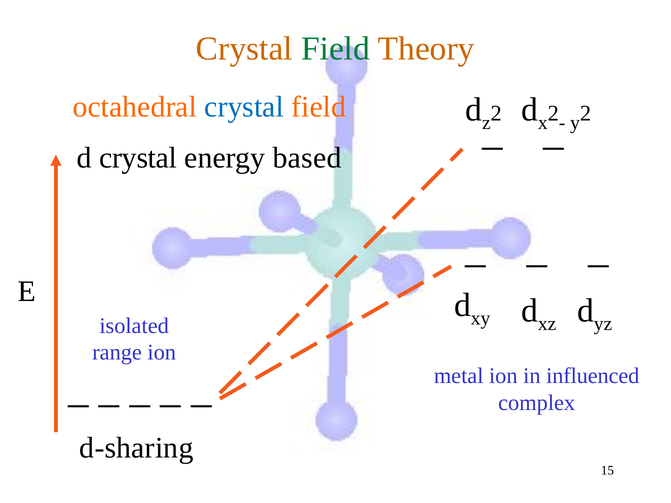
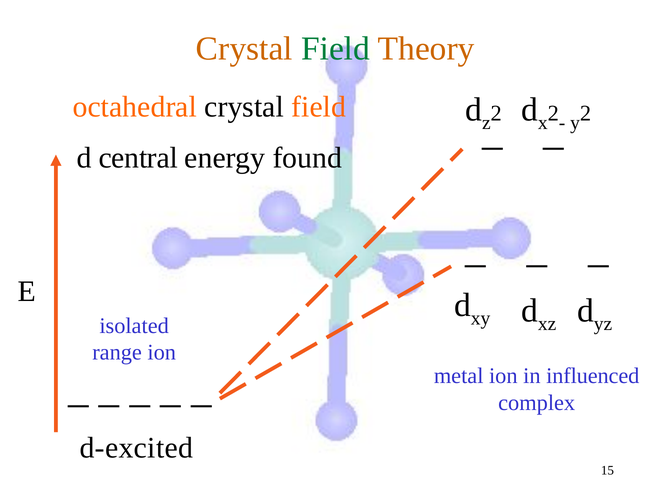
crystal at (244, 107) colour: blue -> black
d crystal: crystal -> central
based: based -> found
d-sharing: d-sharing -> d-excited
